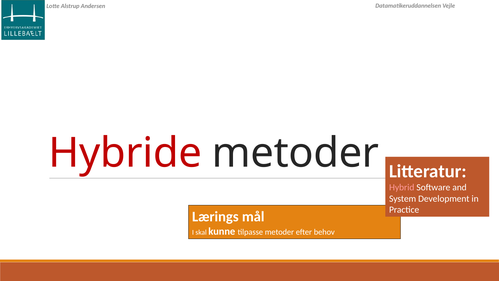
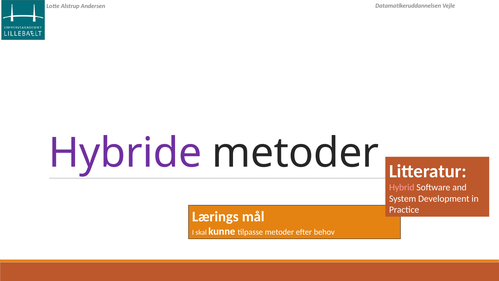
Hybride colour: red -> purple
